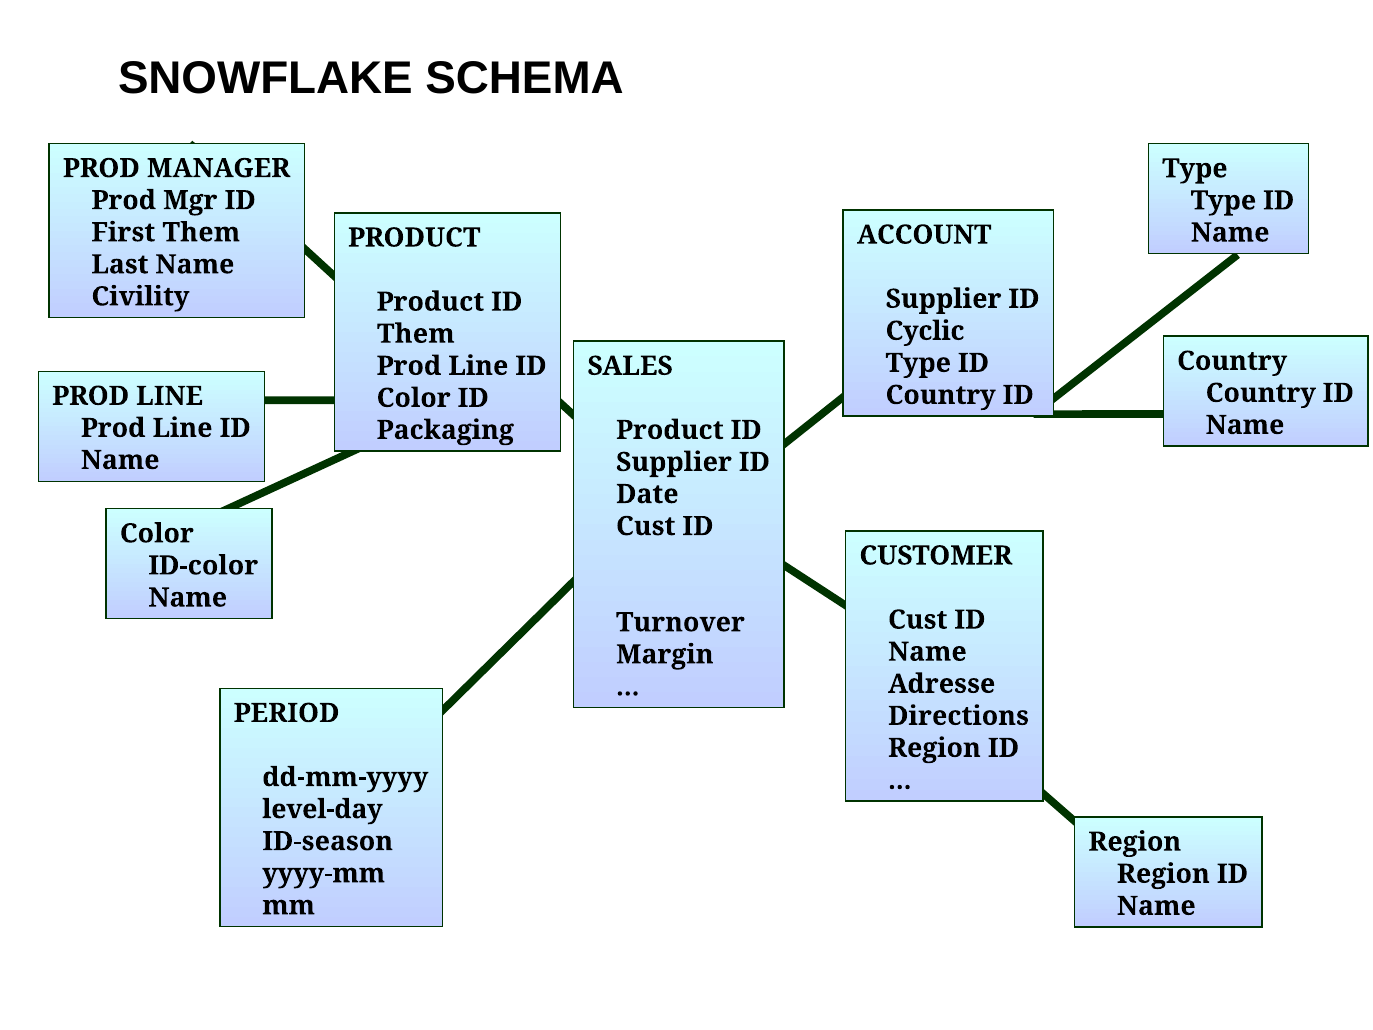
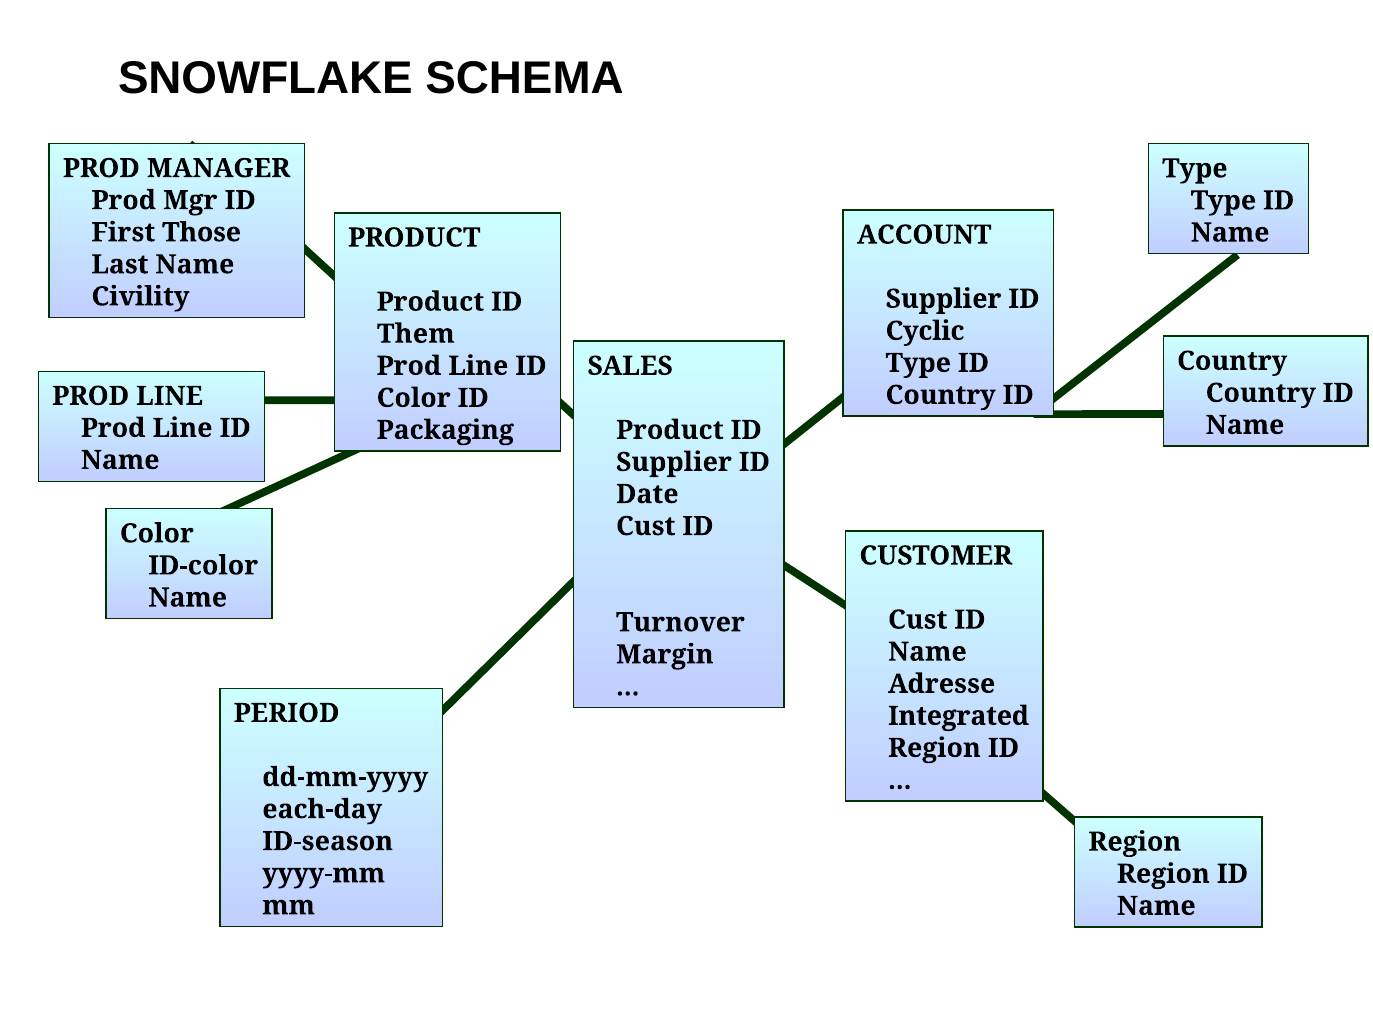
First Them: Them -> Those
Directions: Directions -> Integrated
level-day: level-day -> each-day
